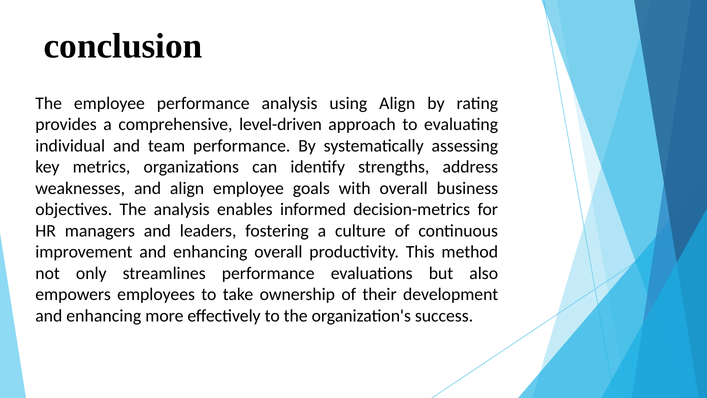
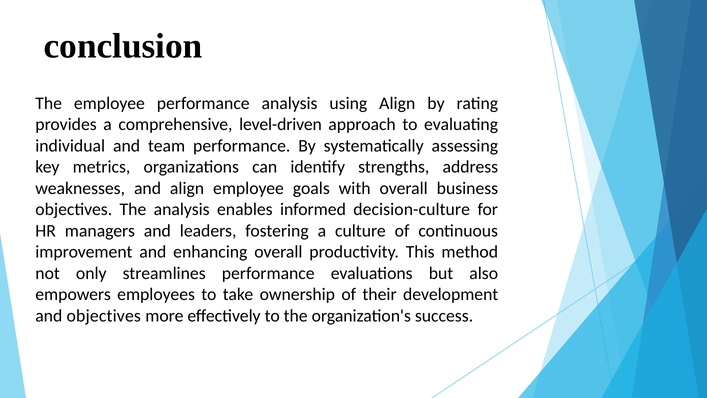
decision-metrics: decision-metrics -> decision-culture
enhancing at (104, 315): enhancing -> objectives
